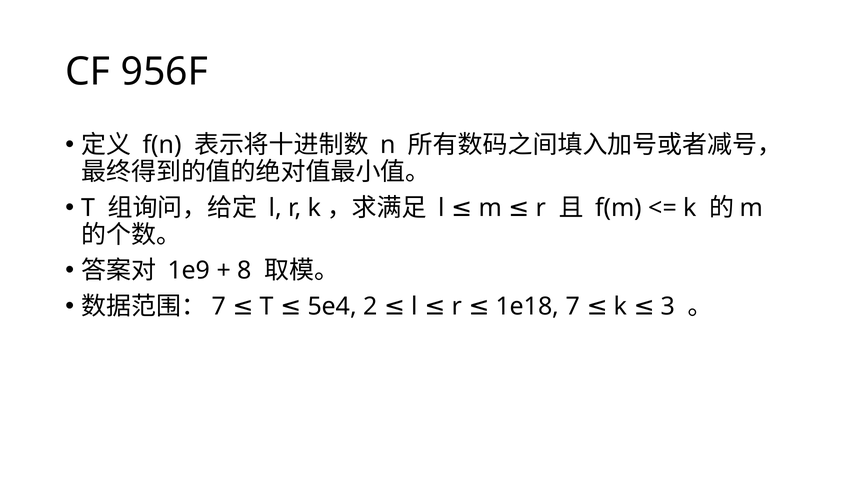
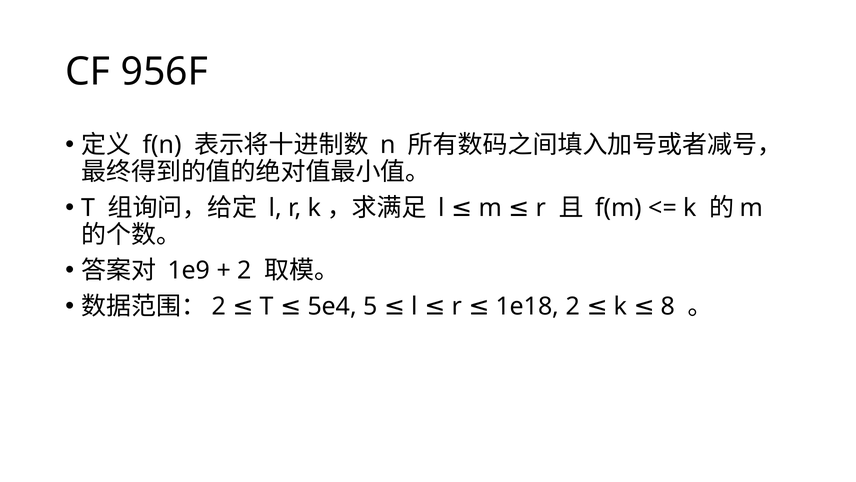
8 at (245, 270): 8 -> 2
7 at (219, 306): 7 -> 2
2: 2 -> 5
1e18 7: 7 -> 2
3: 3 -> 8
